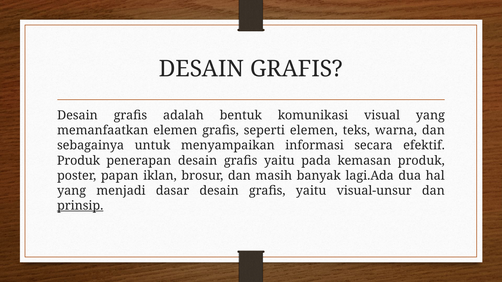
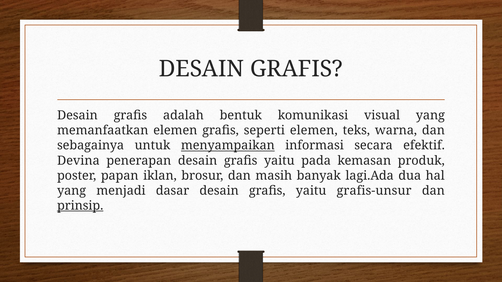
menyampaikan underline: none -> present
Produk at (78, 161): Produk -> Devina
visual-unsur: visual-unsur -> grafis-unsur
